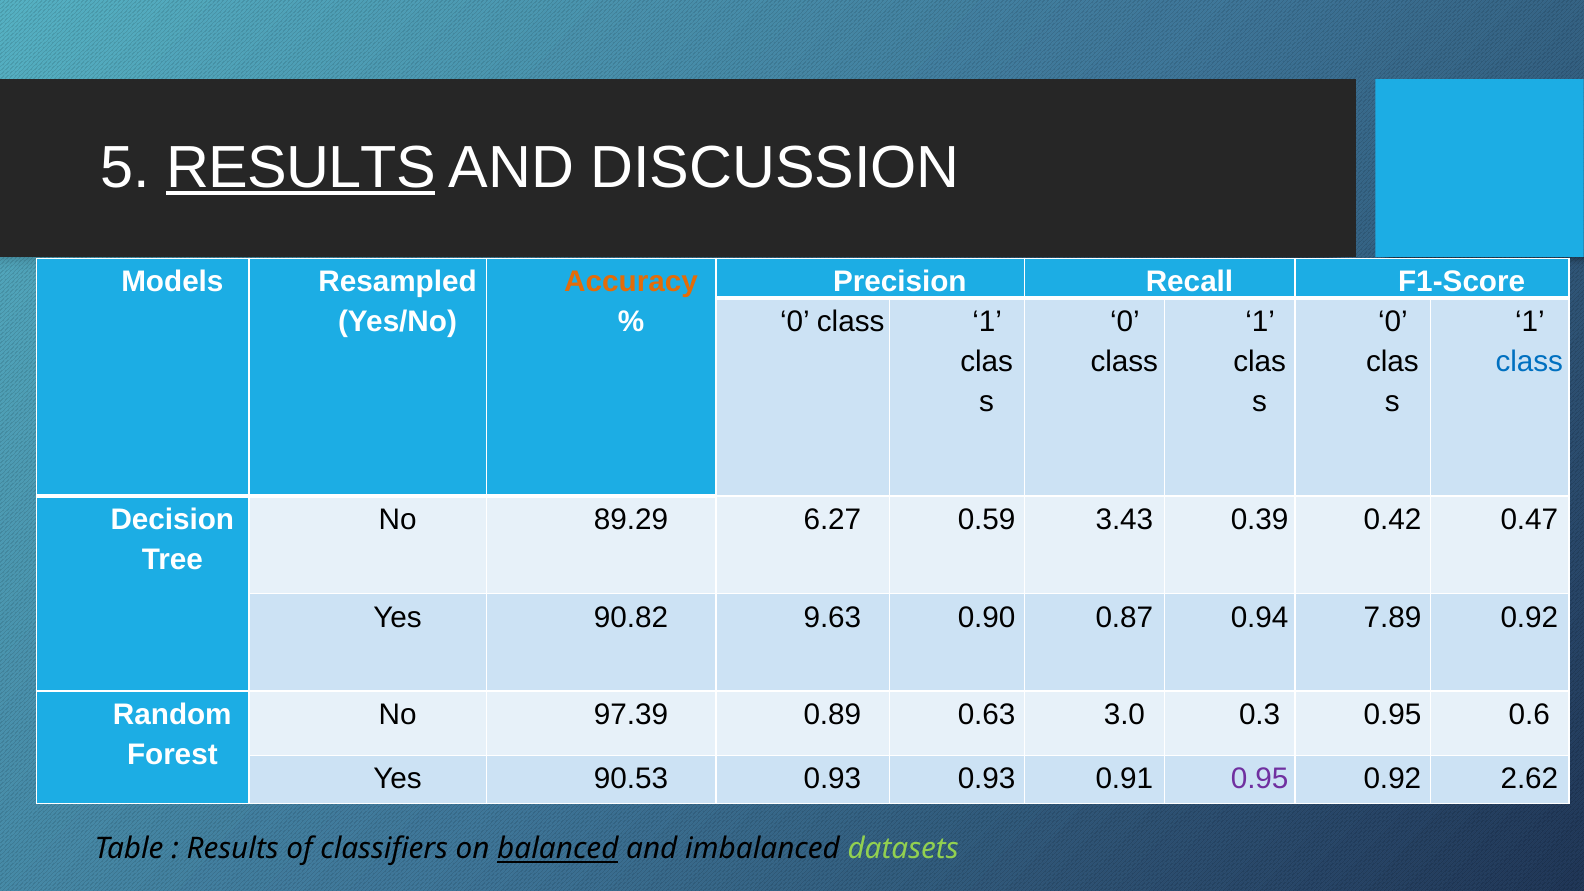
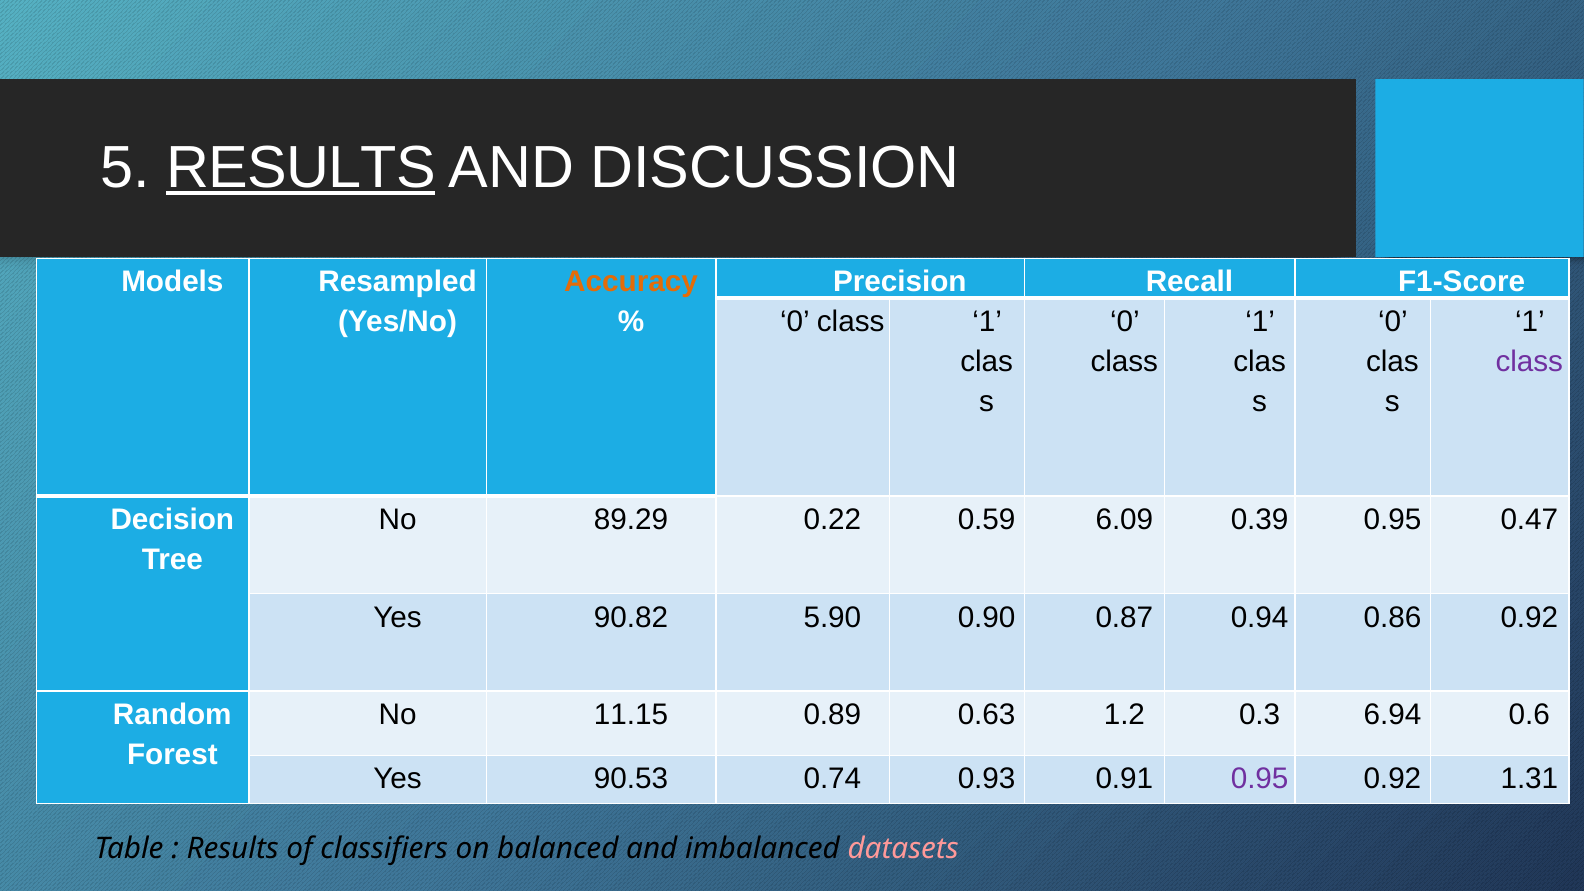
class at (1529, 362) colour: blue -> purple
6.27: 6.27 -> 0.22
3.43: 3.43 -> 6.09
0.39 0.42: 0.42 -> 0.95
9.63: 9.63 -> 5.90
7.89: 7.89 -> 0.86
97.39: 97.39 -> 11.15
3.0: 3.0 -> 1.2
0.3 0.95: 0.95 -> 6.94
90.53 0.93: 0.93 -> 0.74
2.62: 2.62 -> 1.31
balanced underline: present -> none
datasets colour: light green -> pink
